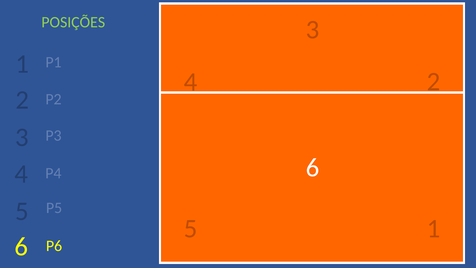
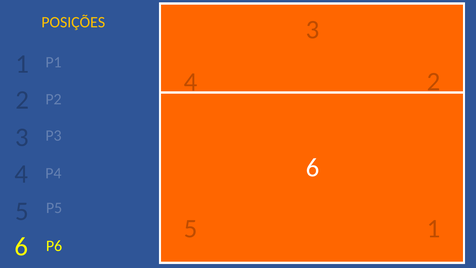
POSIÇÕES colour: light green -> yellow
